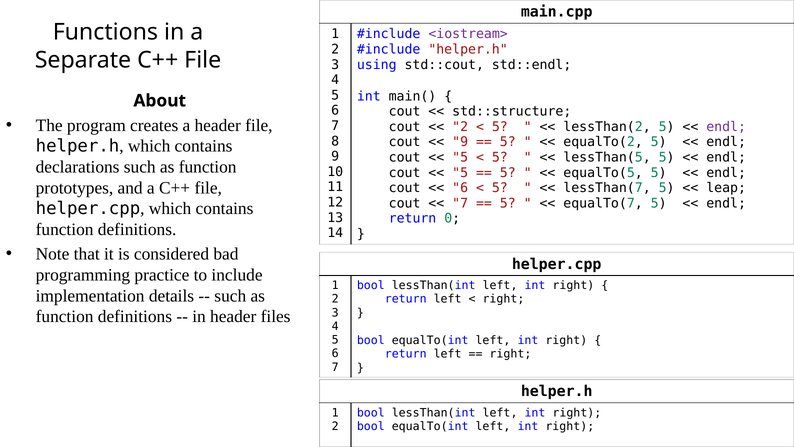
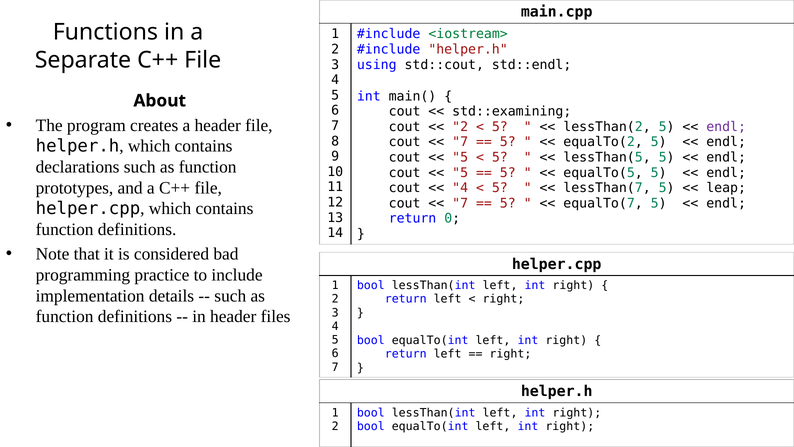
<iostream> colour: purple -> green
std::structure: std::structure -> std::examining
9 at (460, 142): 9 -> 7
6 at (460, 188): 6 -> 4
